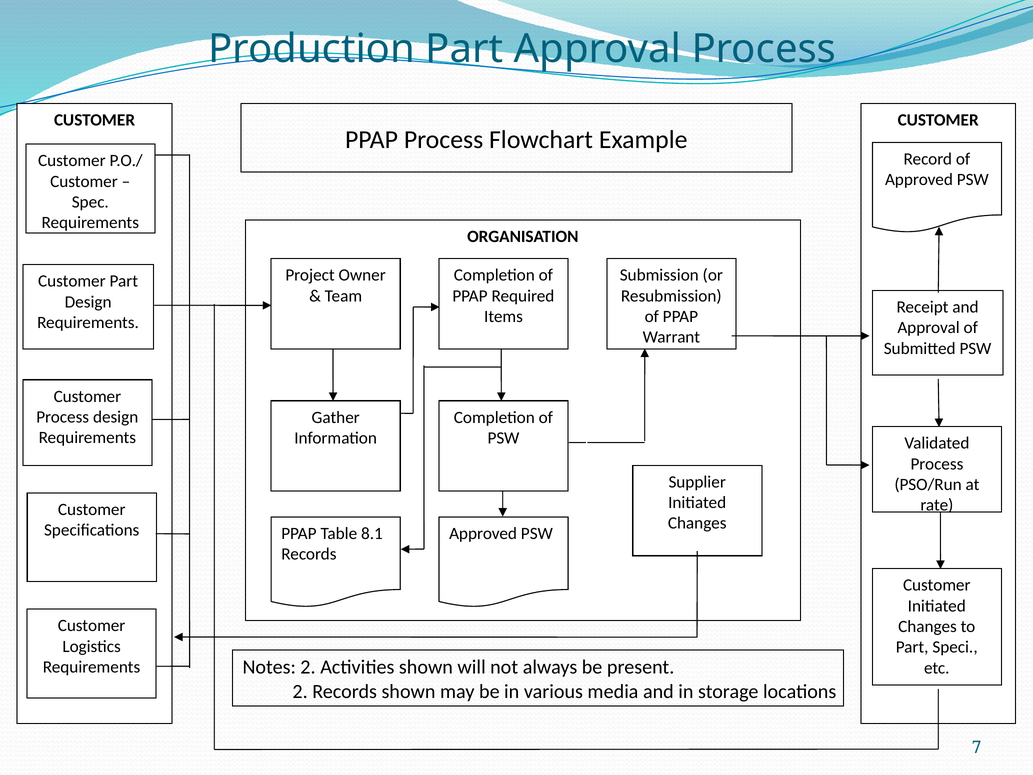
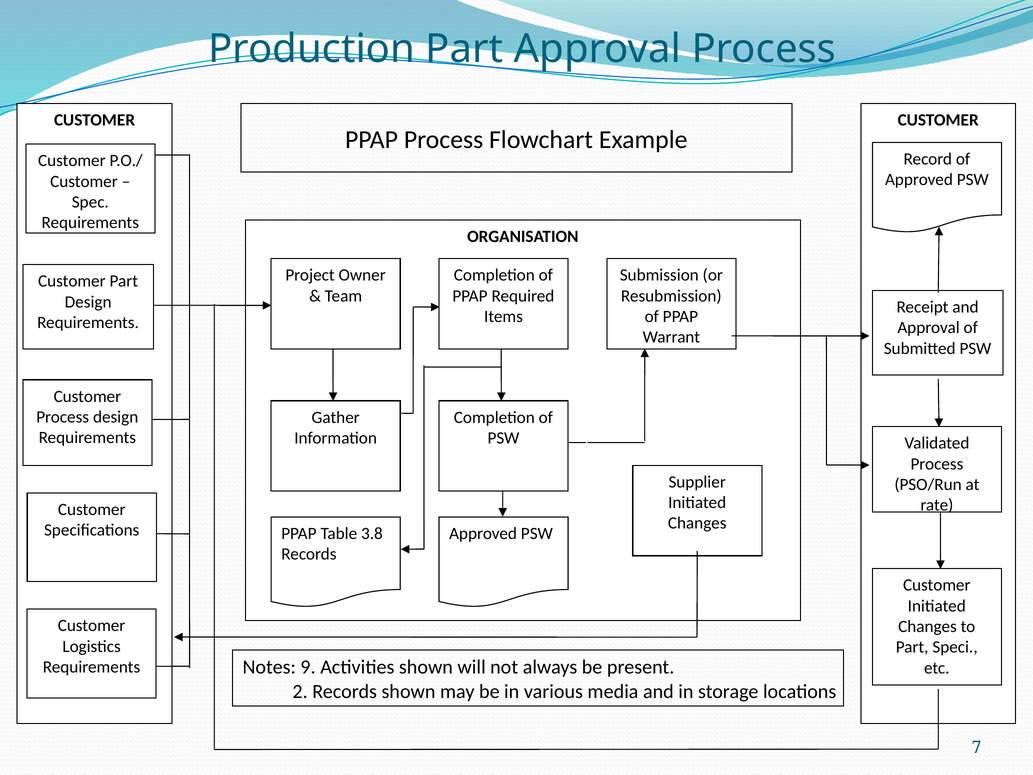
8.1: 8.1 -> 3.8
Notes 2: 2 -> 9
